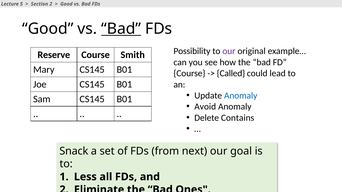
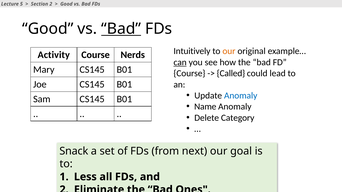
Possibility: Possibility -> Intuitively
our at (229, 51) colour: purple -> orange
Reserve: Reserve -> Activity
Smith: Smith -> Nerds
can underline: none -> present
Avoid: Avoid -> Name
Contains: Contains -> Category
